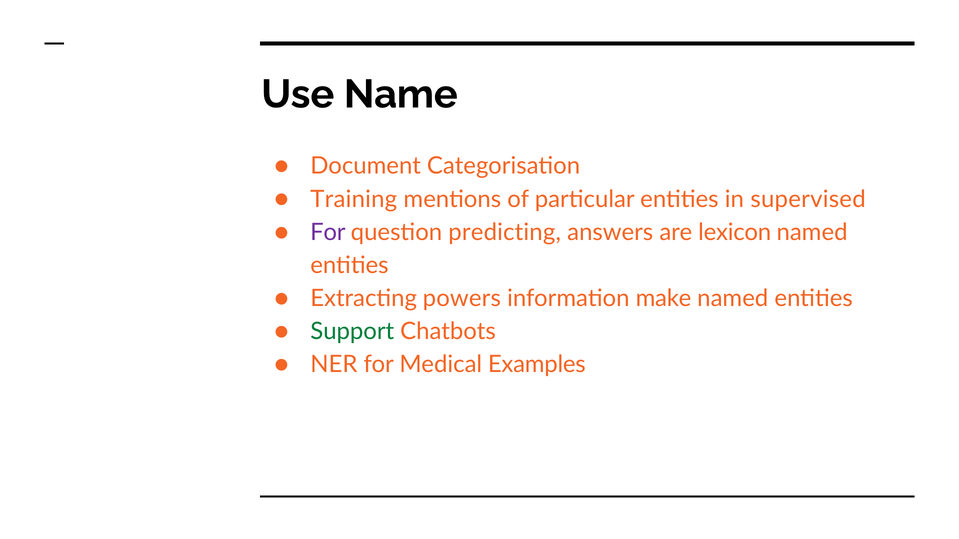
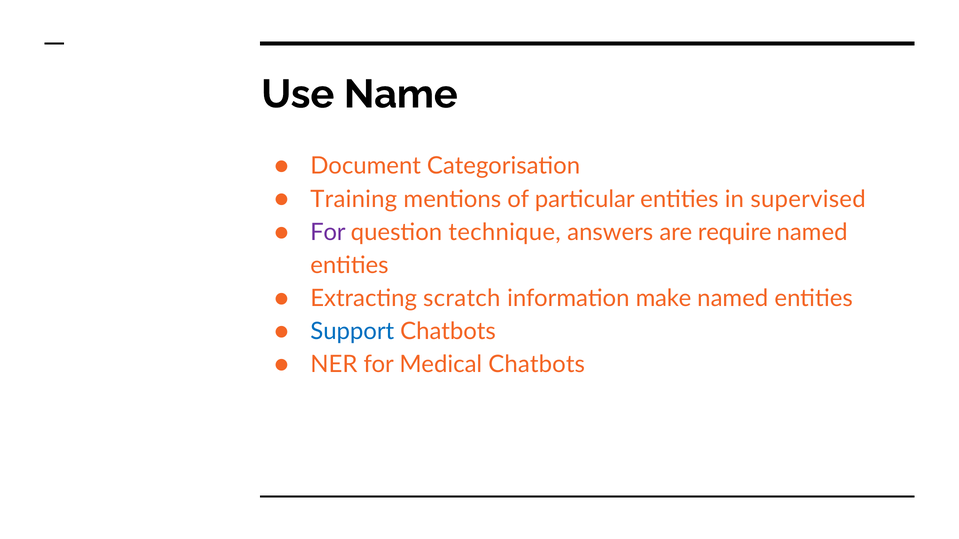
predicting: predicting -> technique
lexicon: lexicon -> require
powers: powers -> scratch
Support colour: green -> blue
Medical Examples: Examples -> Chatbots
